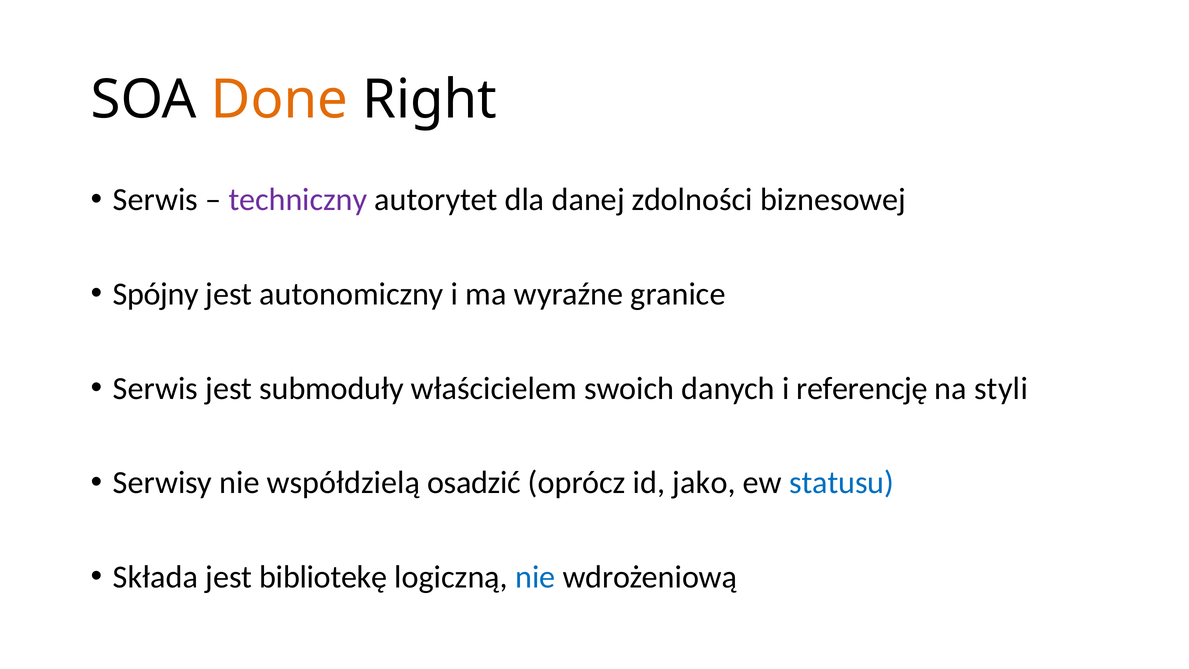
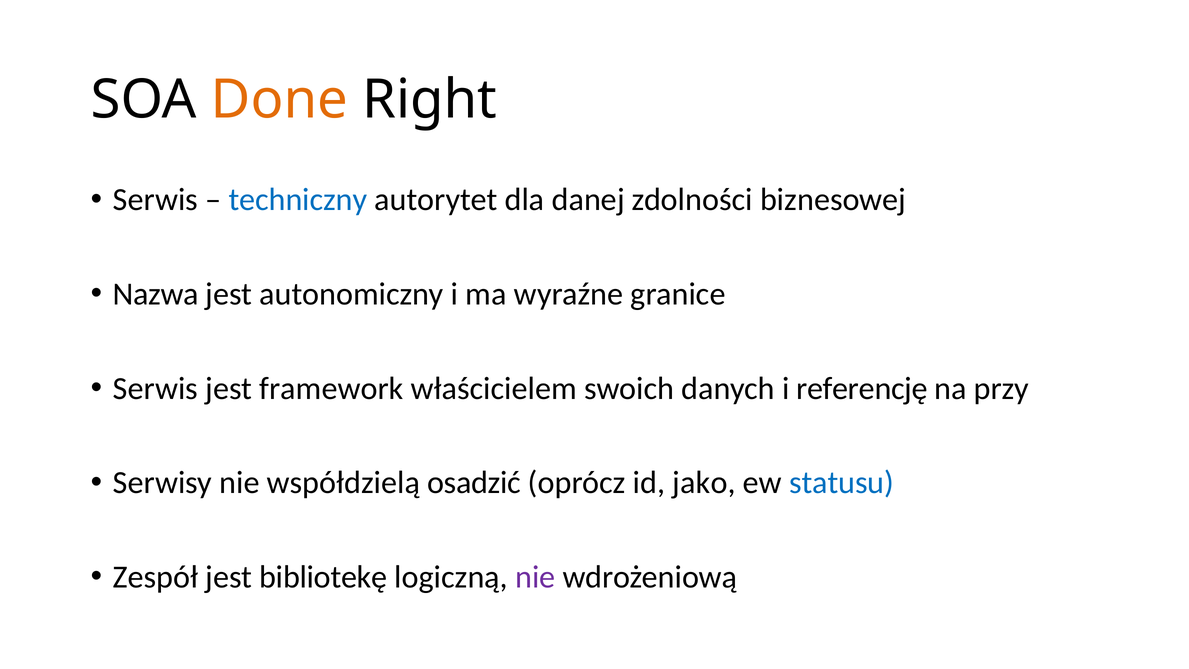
techniczny colour: purple -> blue
Spójny: Spójny -> Nazwa
submoduły: submoduły -> framework
styli: styli -> przy
Składa: Składa -> Zespół
nie at (535, 577) colour: blue -> purple
